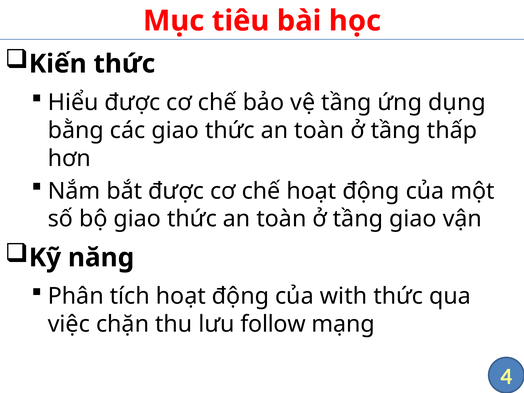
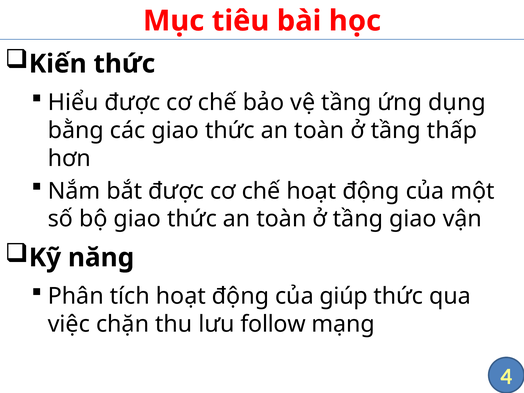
with: with -> giúp
